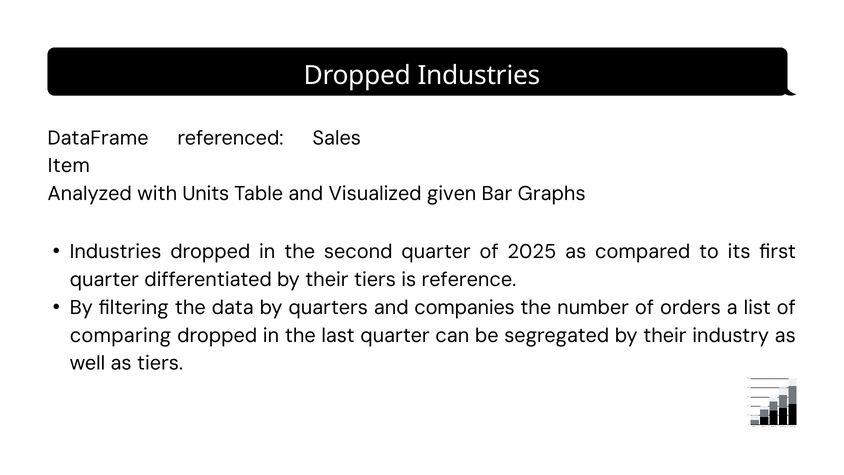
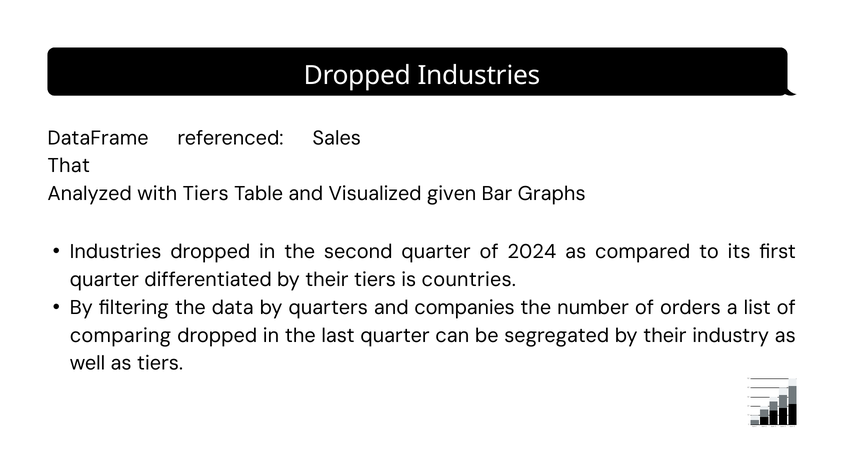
Item at (69, 166): Item -> That
with Units: Units -> Tiers
2025: 2025 -> 2024
reference: reference -> countries
